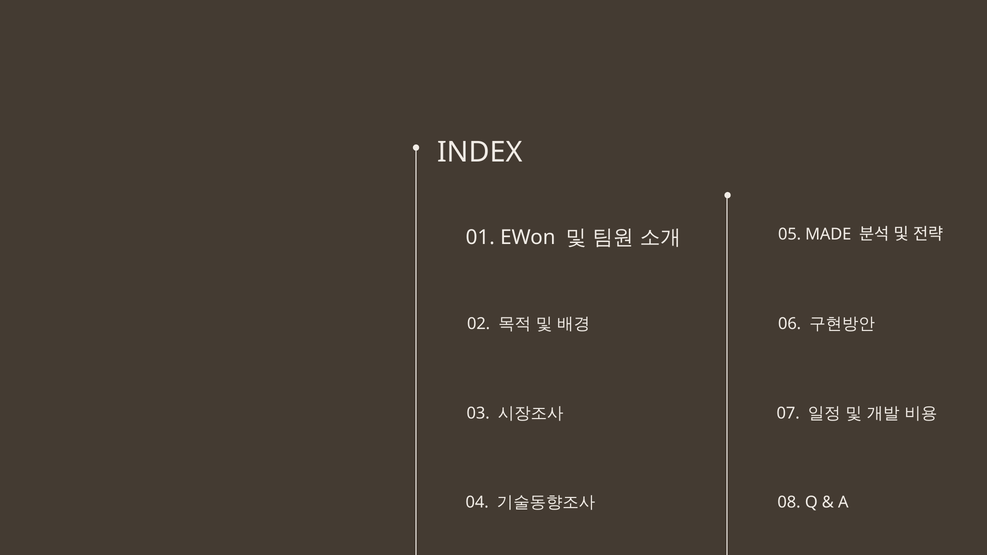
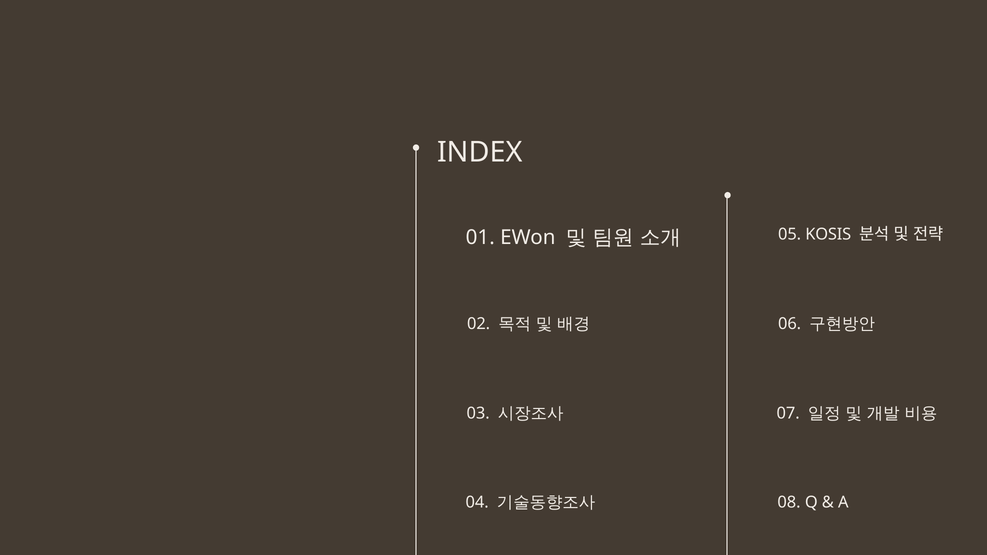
MADE: MADE -> KOSIS
